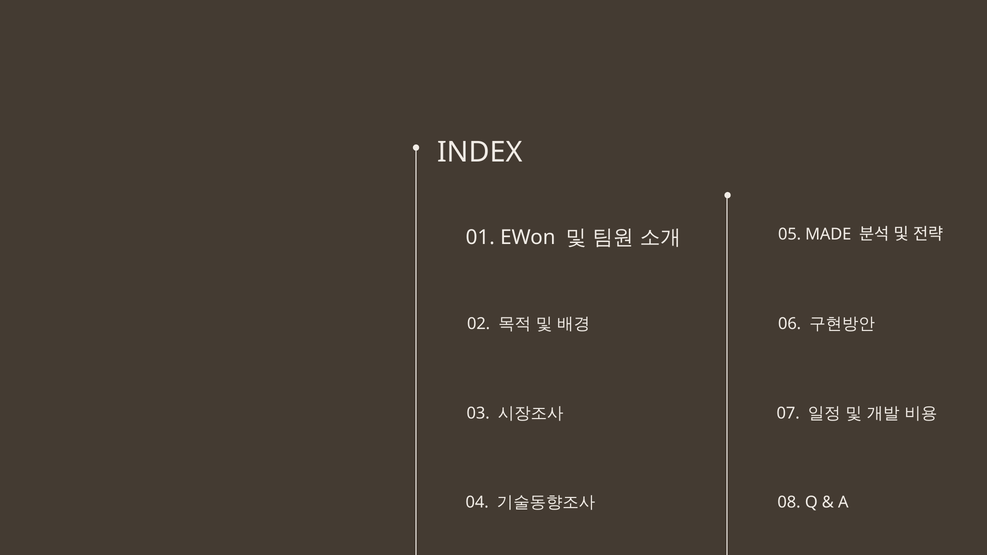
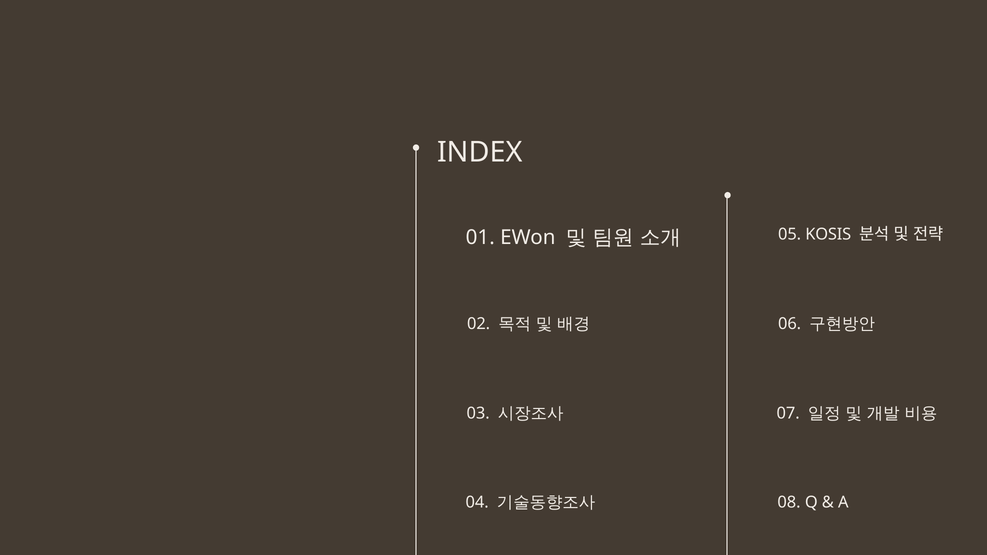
MADE: MADE -> KOSIS
